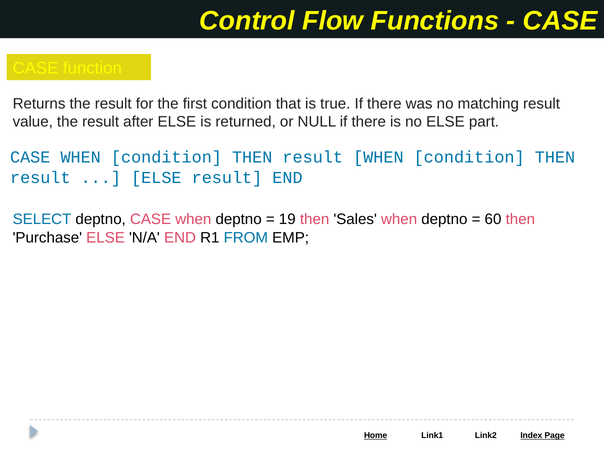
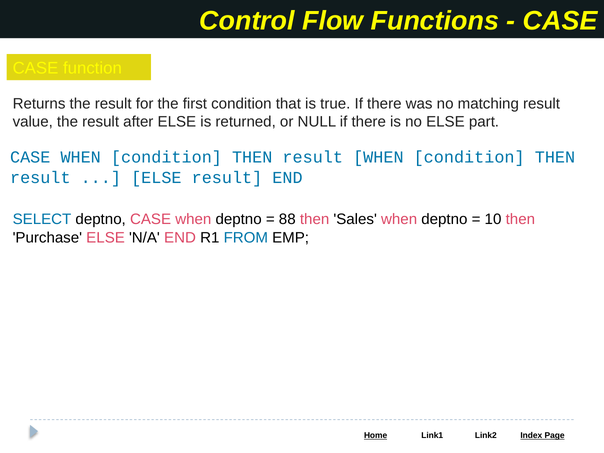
19: 19 -> 88
60: 60 -> 10
